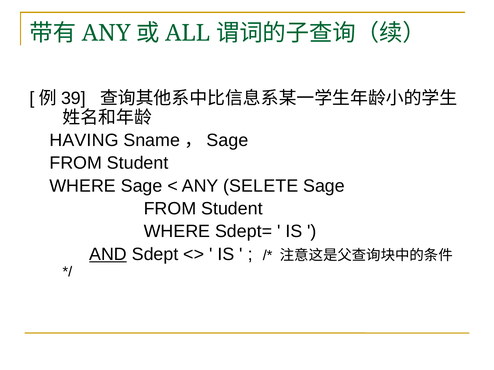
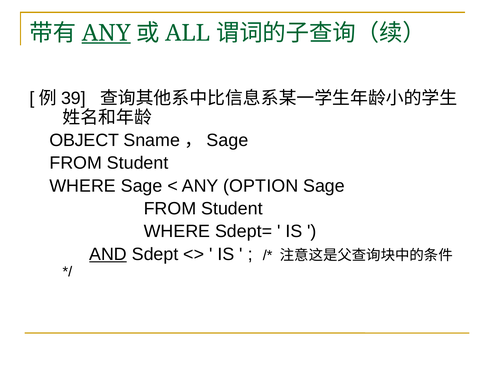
ANY at (106, 33) underline: none -> present
HAVING: HAVING -> OBJECT
SELETE: SELETE -> OPTION
